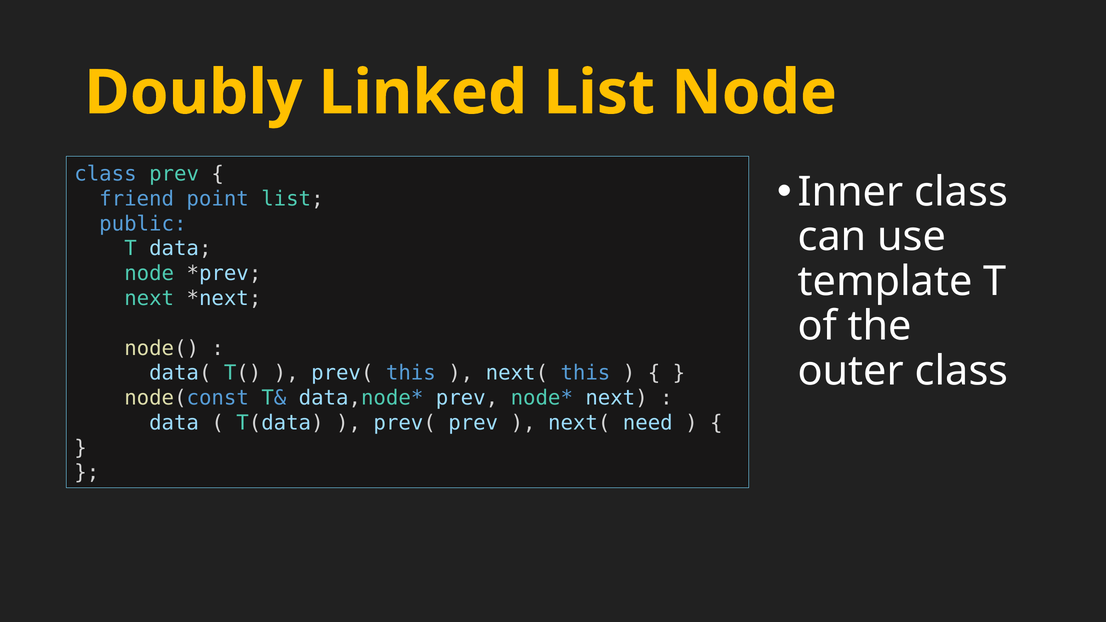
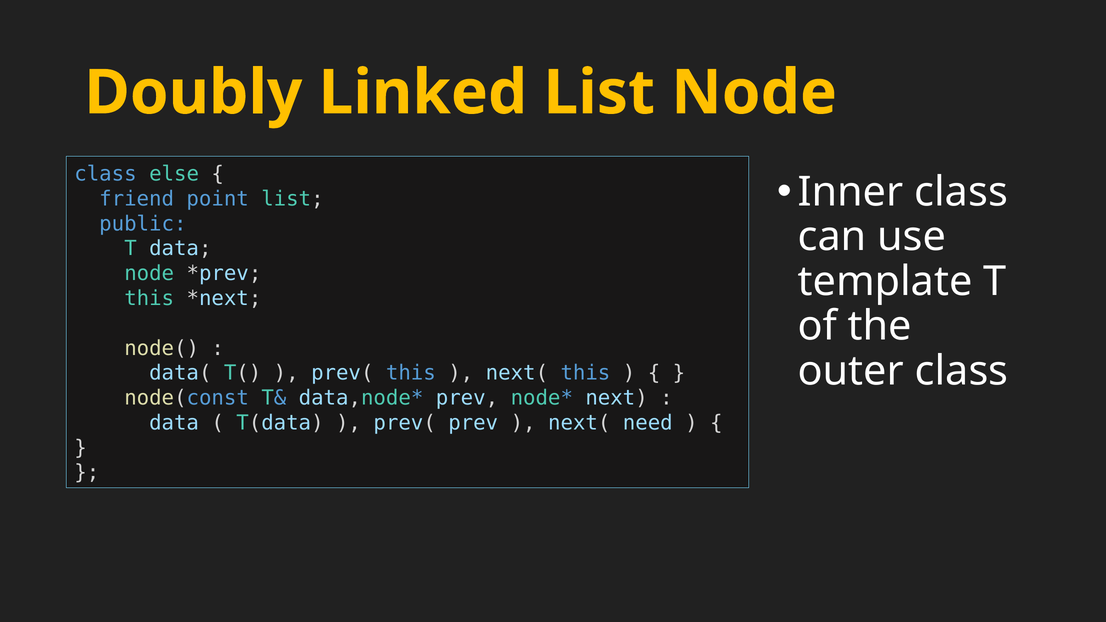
class prev: prev -> else
next at (149, 298): next -> this
